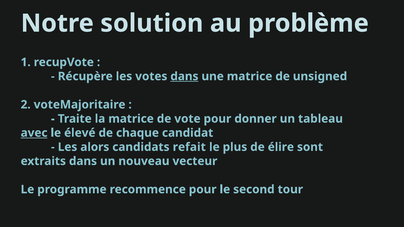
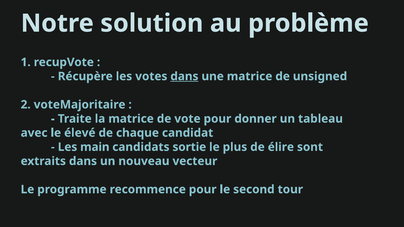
avec underline: present -> none
alors: alors -> main
refait: refait -> sortie
